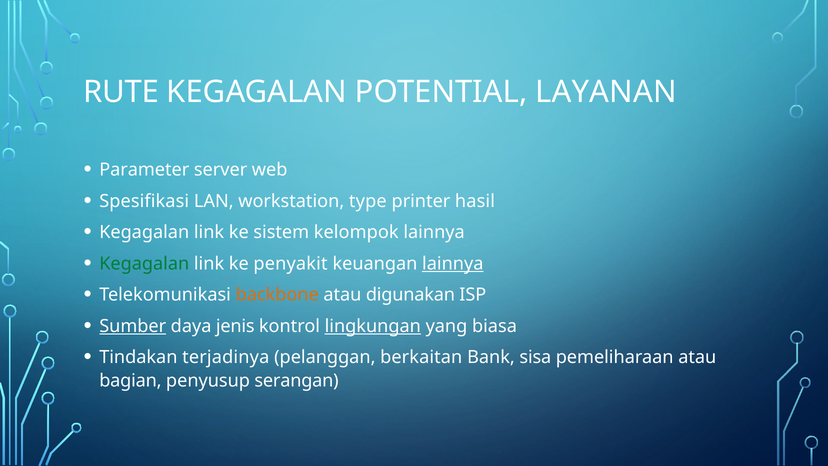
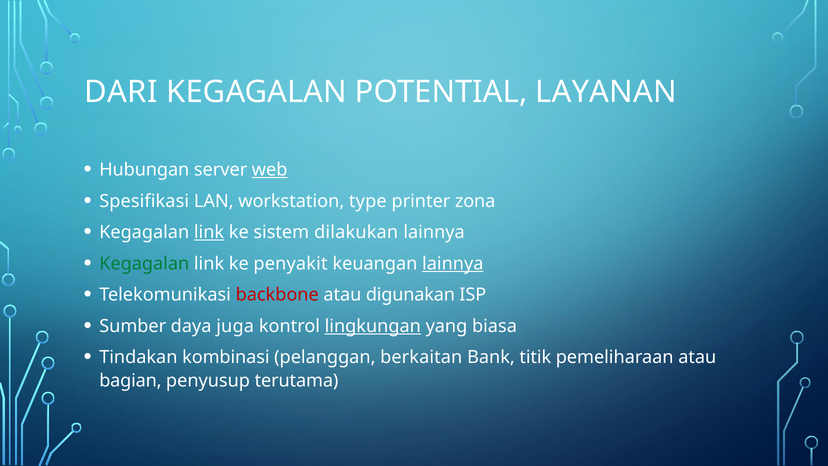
RUTE: RUTE -> DARI
Parameter: Parameter -> Hubungan
web underline: none -> present
hasil: hasil -> zona
link at (209, 232) underline: none -> present
kelompok: kelompok -> dilakukan
backbone colour: orange -> red
Sumber underline: present -> none
jenis: jenis -> juga
terjadinya: terjadinya -> kombinasi
sisa: sisa -> titik
serangan: serangan -> terutama
